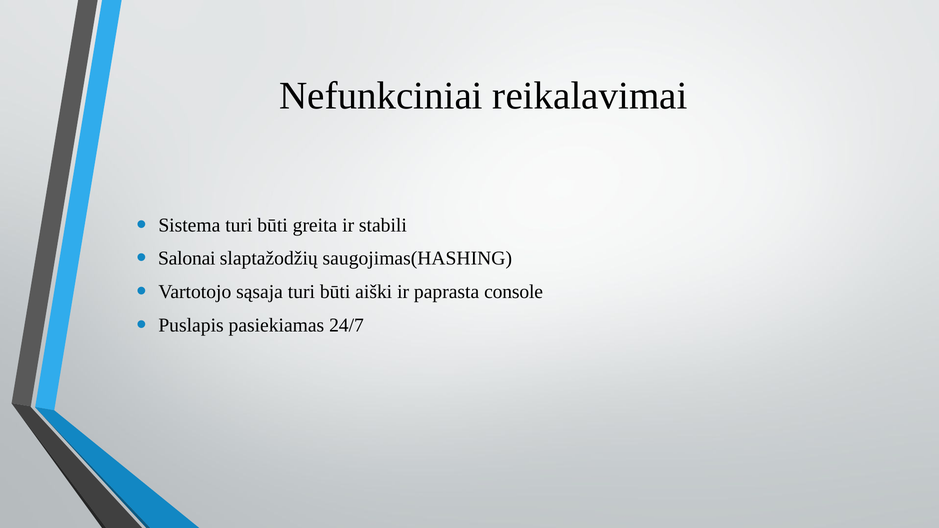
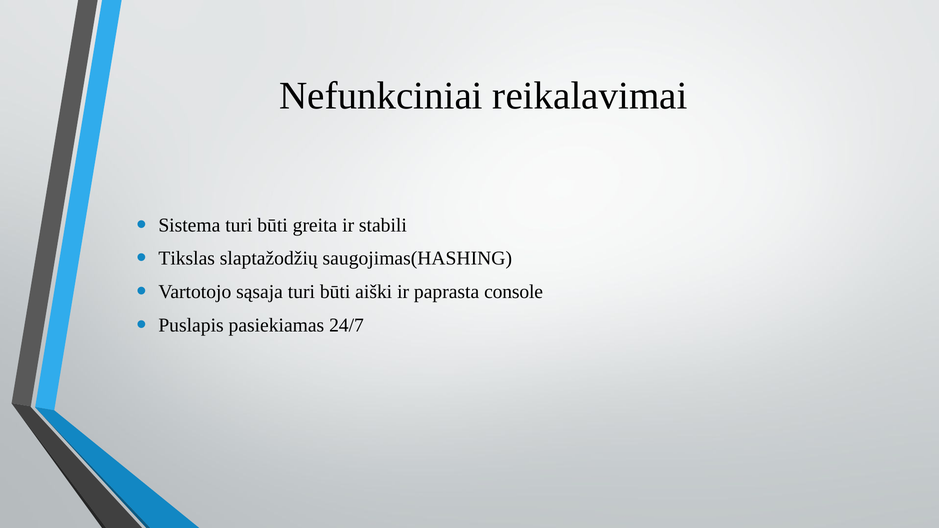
Salonai: Salonai -> Tikslas
